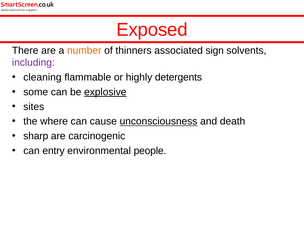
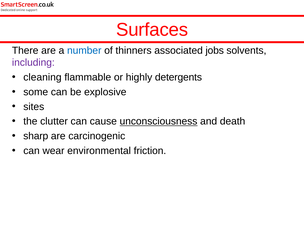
Exposed: Exposed -> Surfaces
number colour: orange -> blue
sign: sign -> jobs
explosive underline: present -> none
where: where -> clutter
entry: entry -> wear
people: people -> friction
